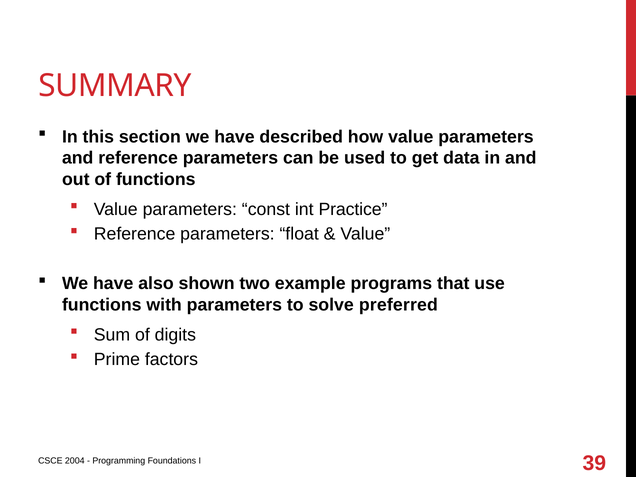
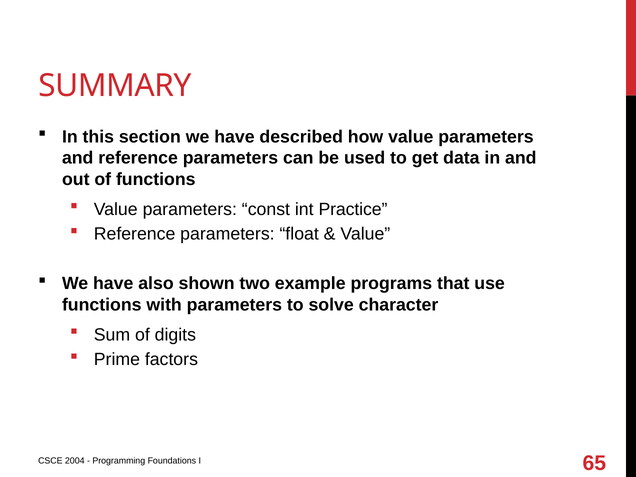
preferred: preferred -> character
39: 39 -> 65
